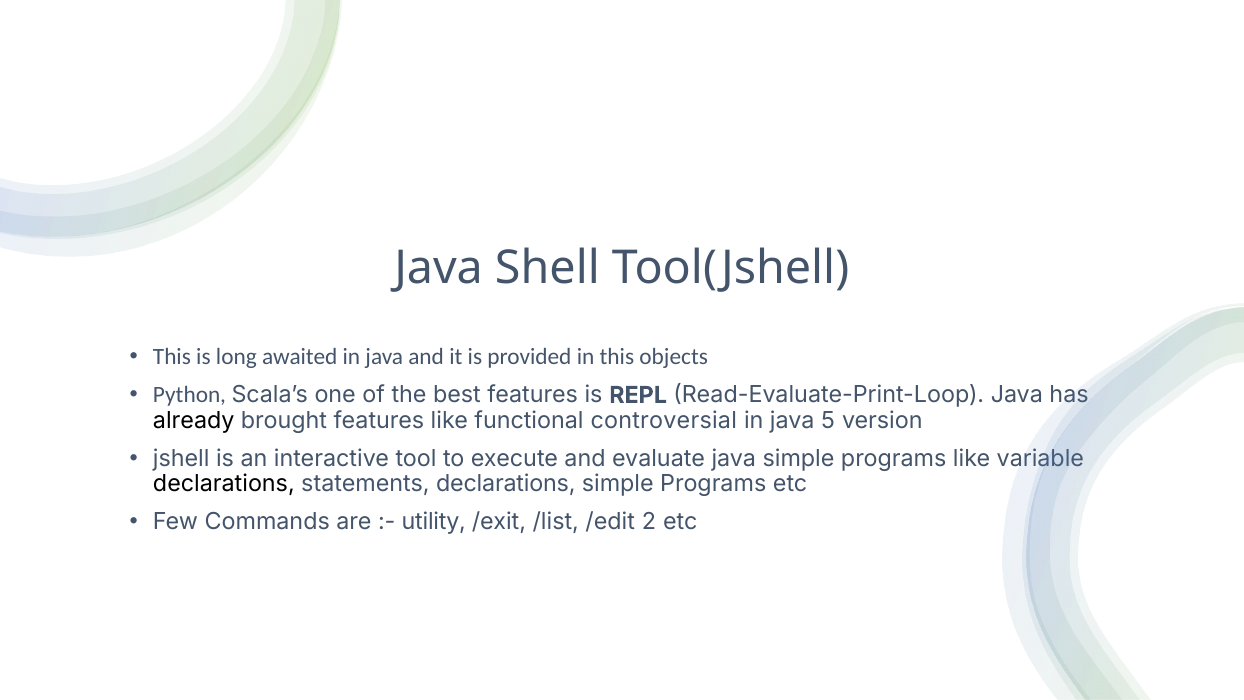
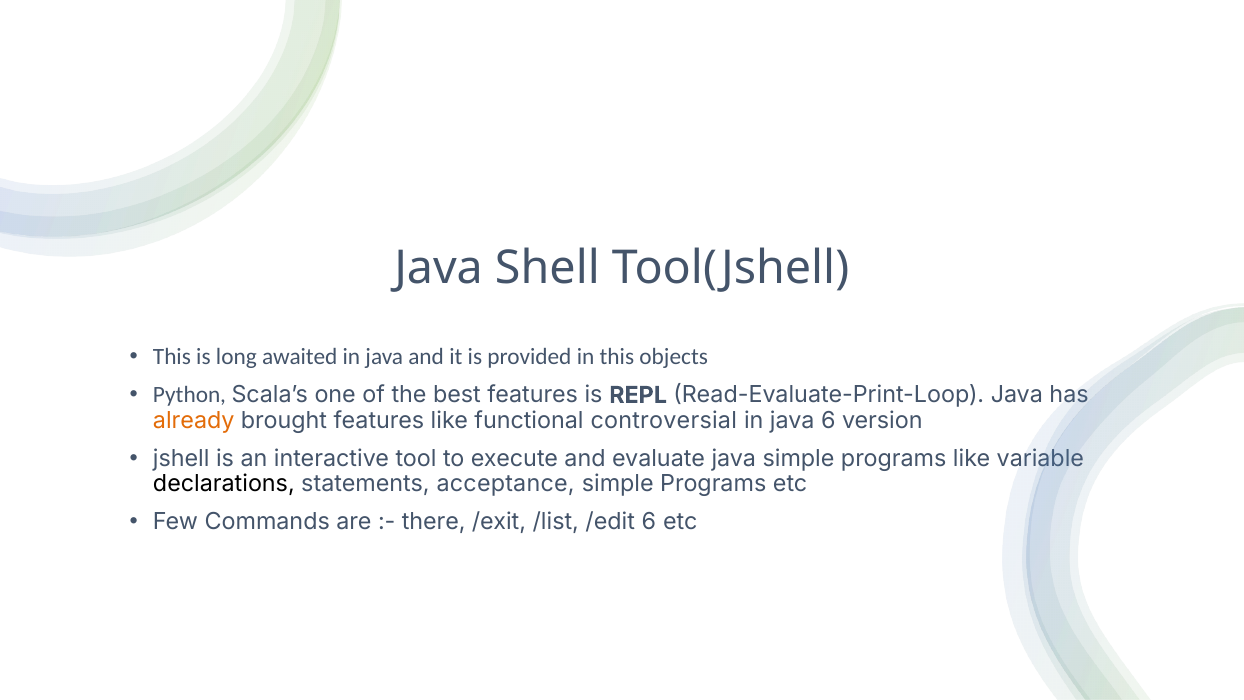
already colour: black -> orange
java 5: 5 -> 6
statements declarations: declarations -> acceptance
utility: utility -> there
/edit 2: 2 -> 6
